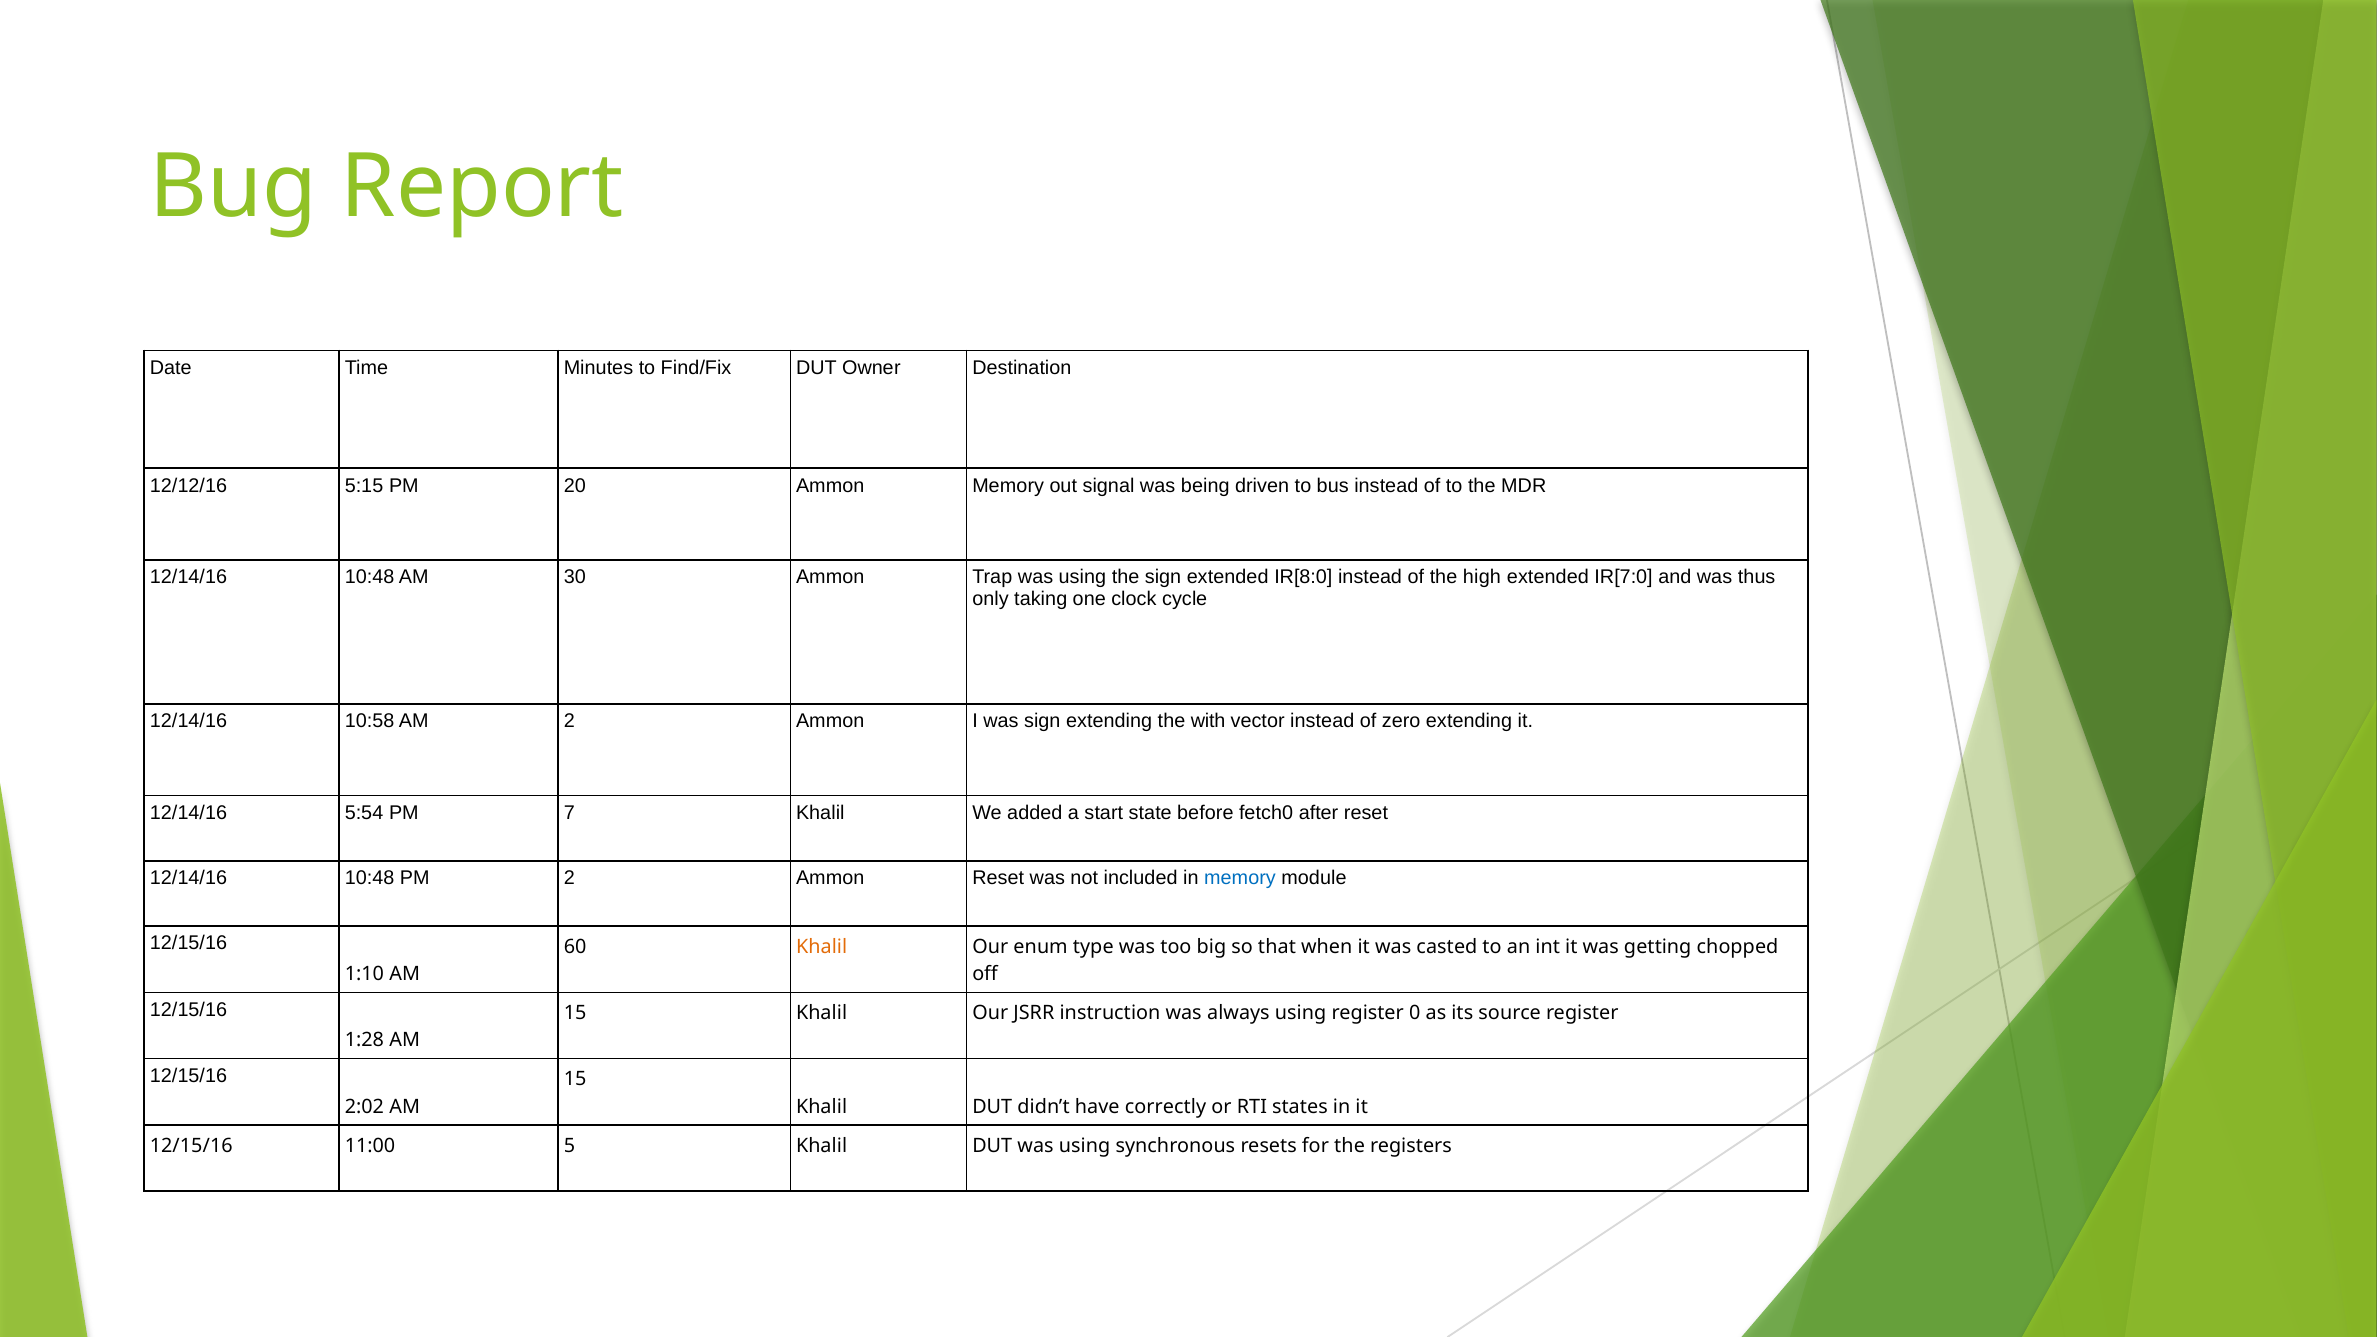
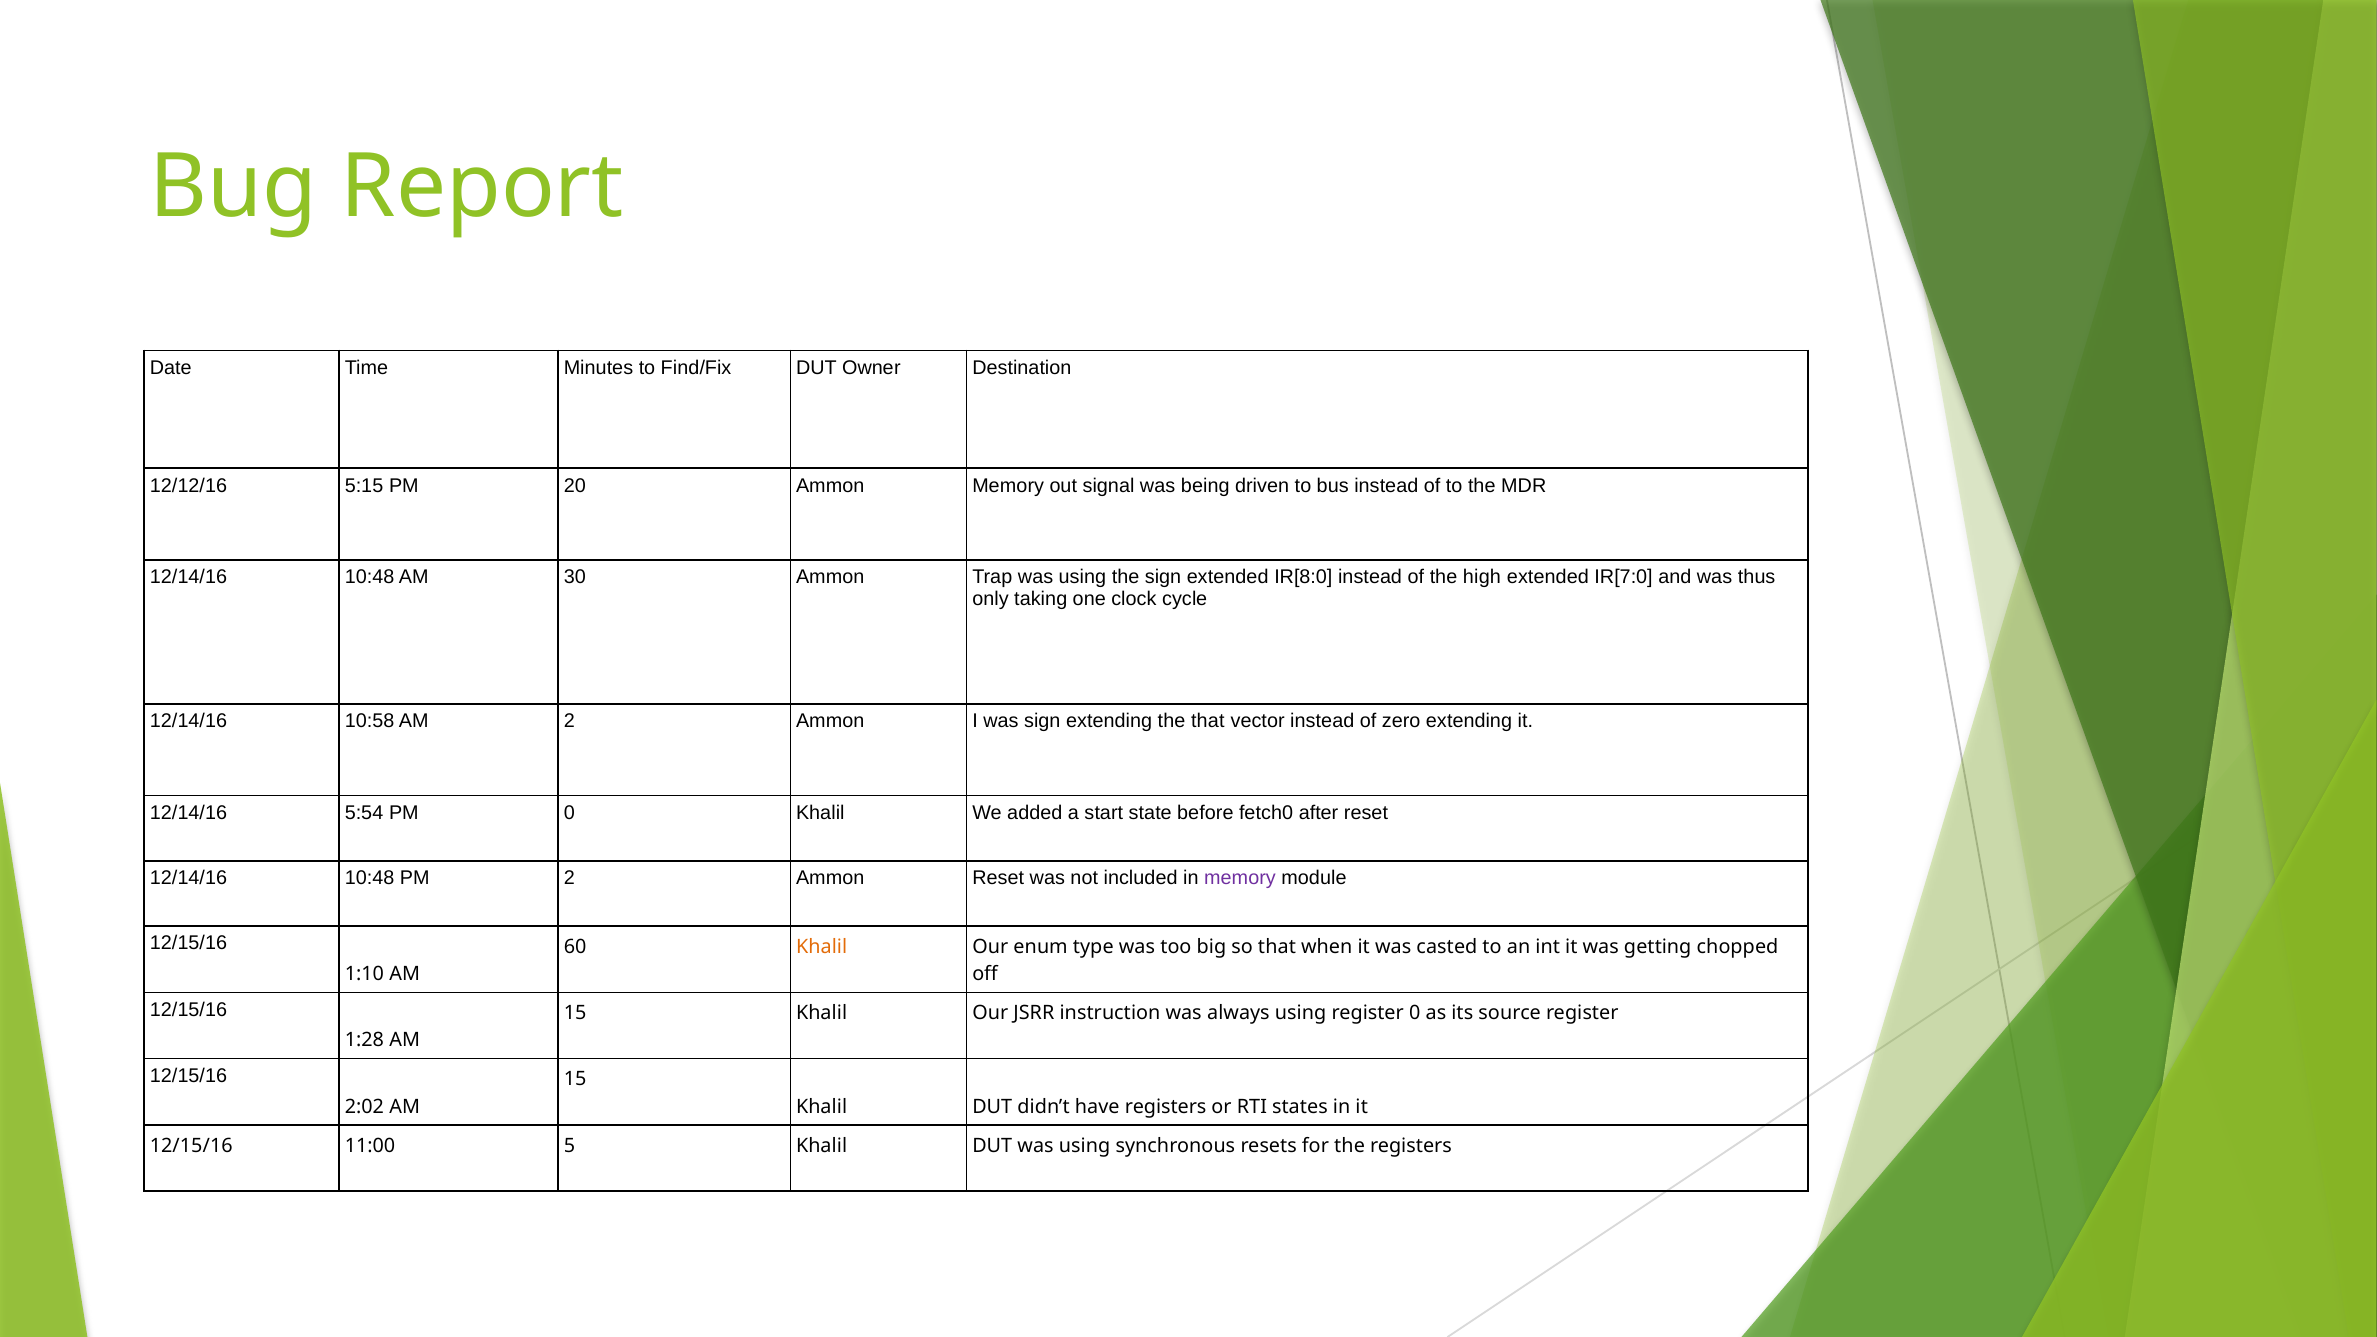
the with: with -> that
PM 7: 7 -> 0
memory at (1240, 878) colour: blue -> purple
have correctly: correctly -> registers
